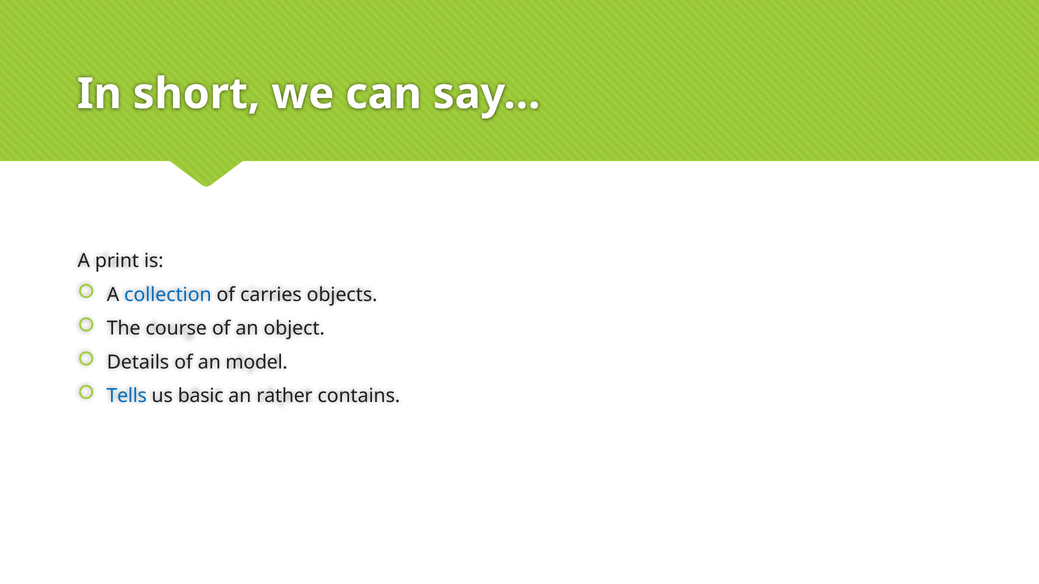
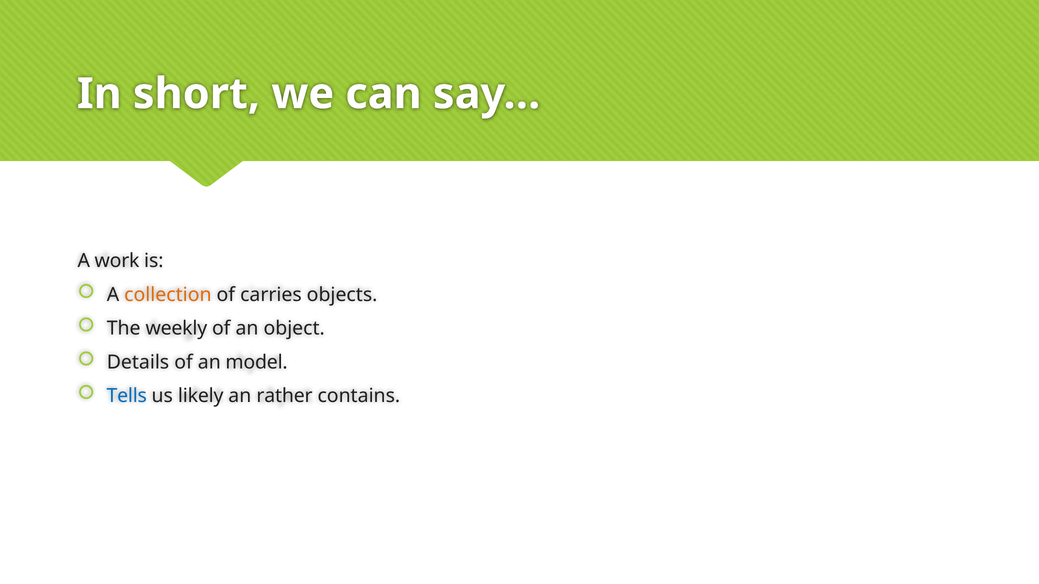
print: print -> work
collection colour: blue -> orange
course: course -> weekly
basic: basic -> likely
